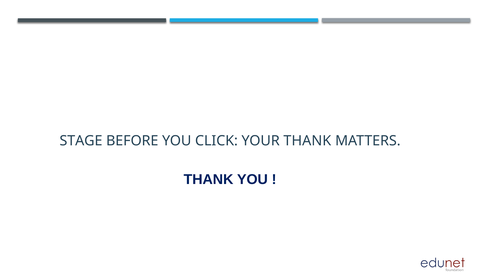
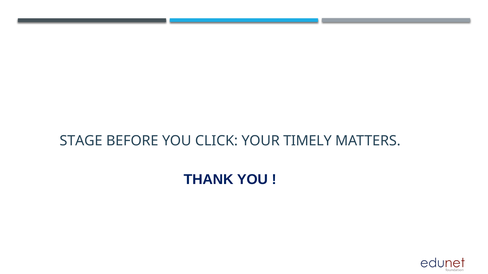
YOUR THANK: THANK -> TIMELY
